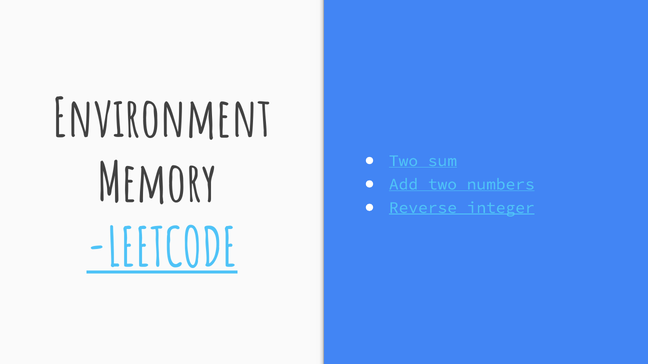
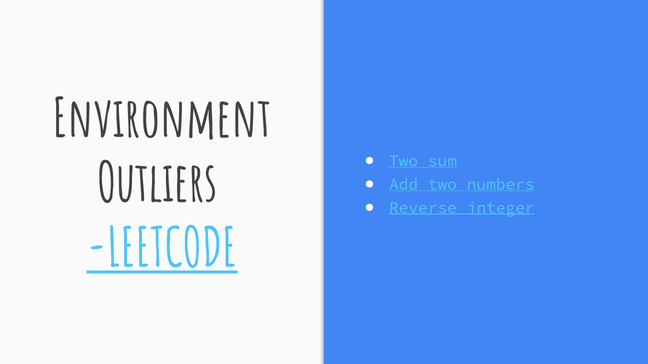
Memory: Memory -> Outliers
